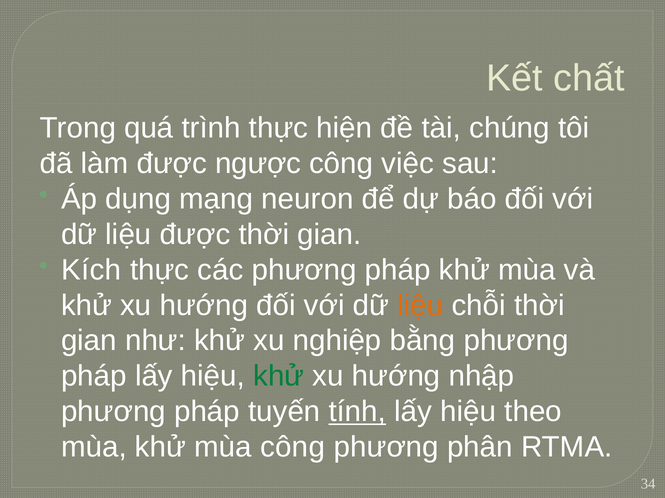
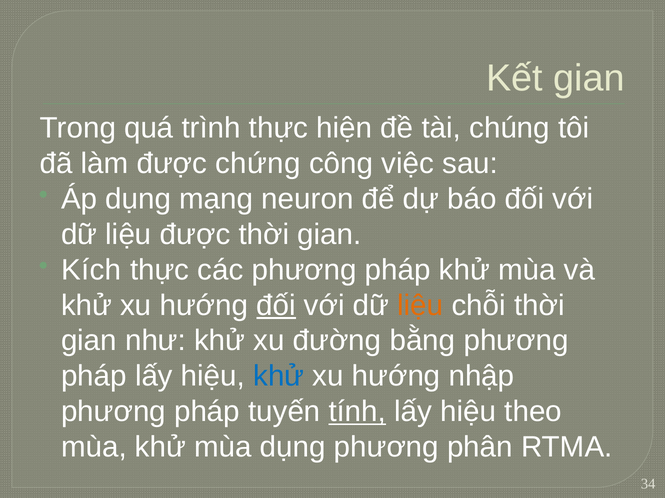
Kết chất: chất -> gian
ngược: ngược -> chứng
đối at (276, 306) underline: none -> present
nghiệp: nghiệp -> đường
khử at (279, 377) colour: green -> blue
mùa công: công -> dụng
